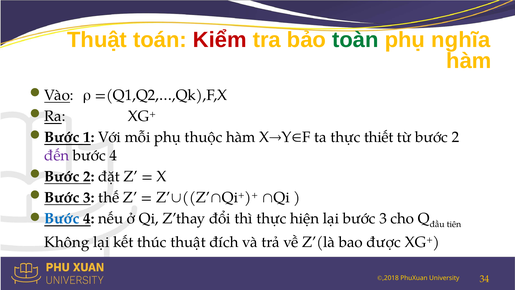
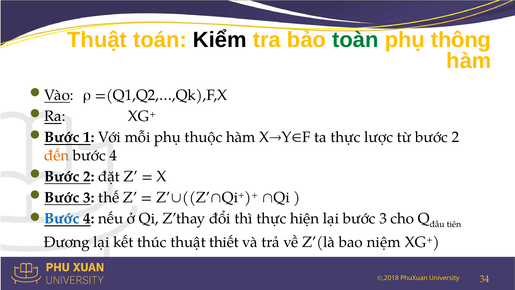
Kiểm colour: red -> black
nghĩa: nghĩa -> thông
thiết: thiết -> lược
đến colour: purple -> orange
Không: Không -> Đương
đích: đích -> thiết
được: được -> niệm
